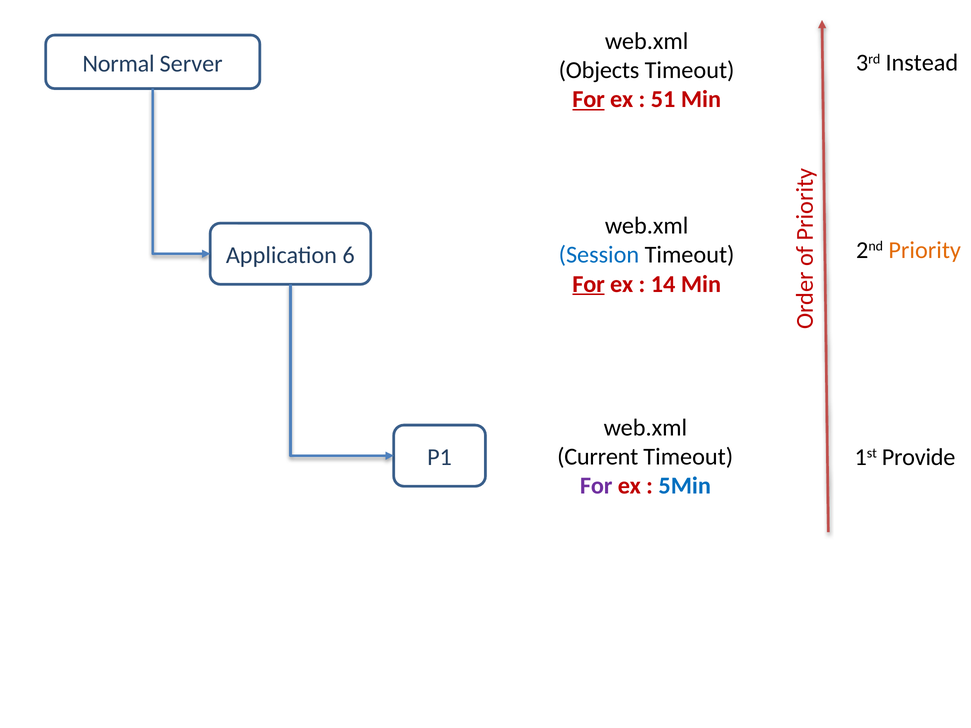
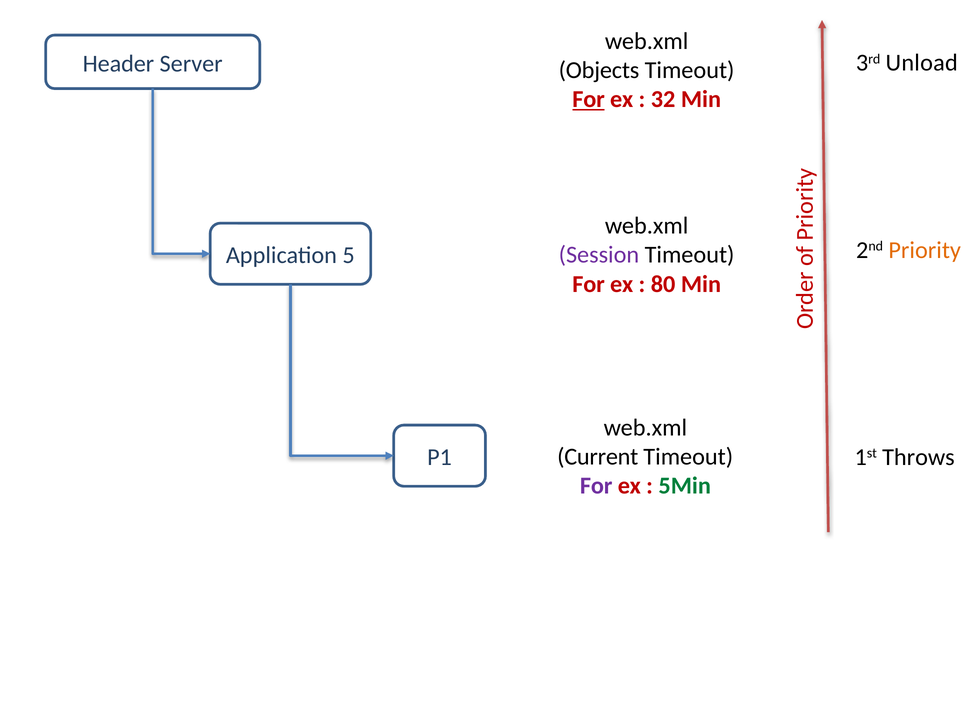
Instead: Instead -> Unload
Normal: Normal -> Header
51: 51 -> 32
Session colour: blue -> purple
6: 6 -> 5
For at (589, 284) underline: present -> none
14: 14 -> 80
Provide: Provide -> Throws
5Min colour: blue -> green
